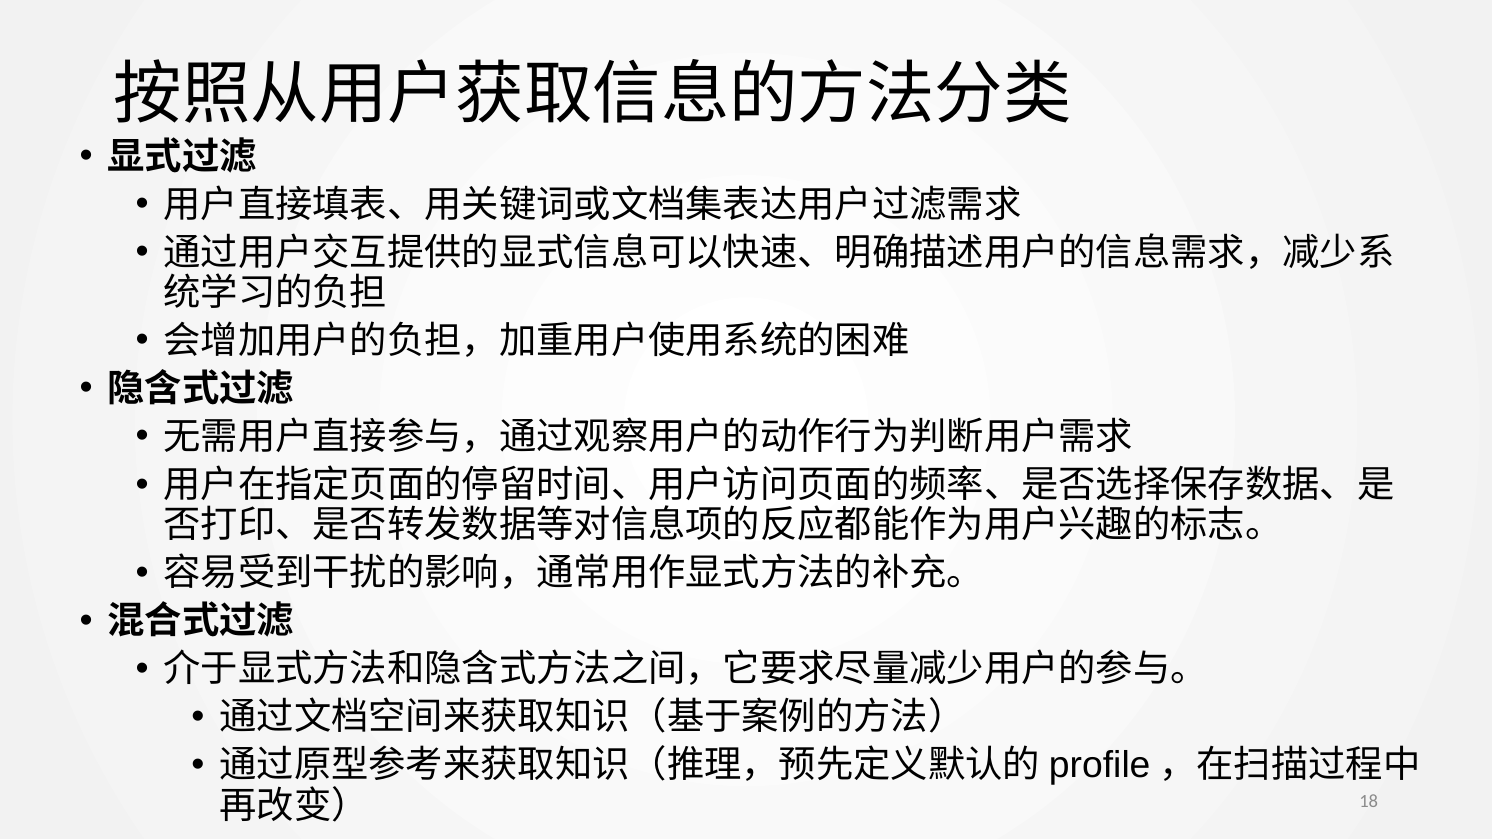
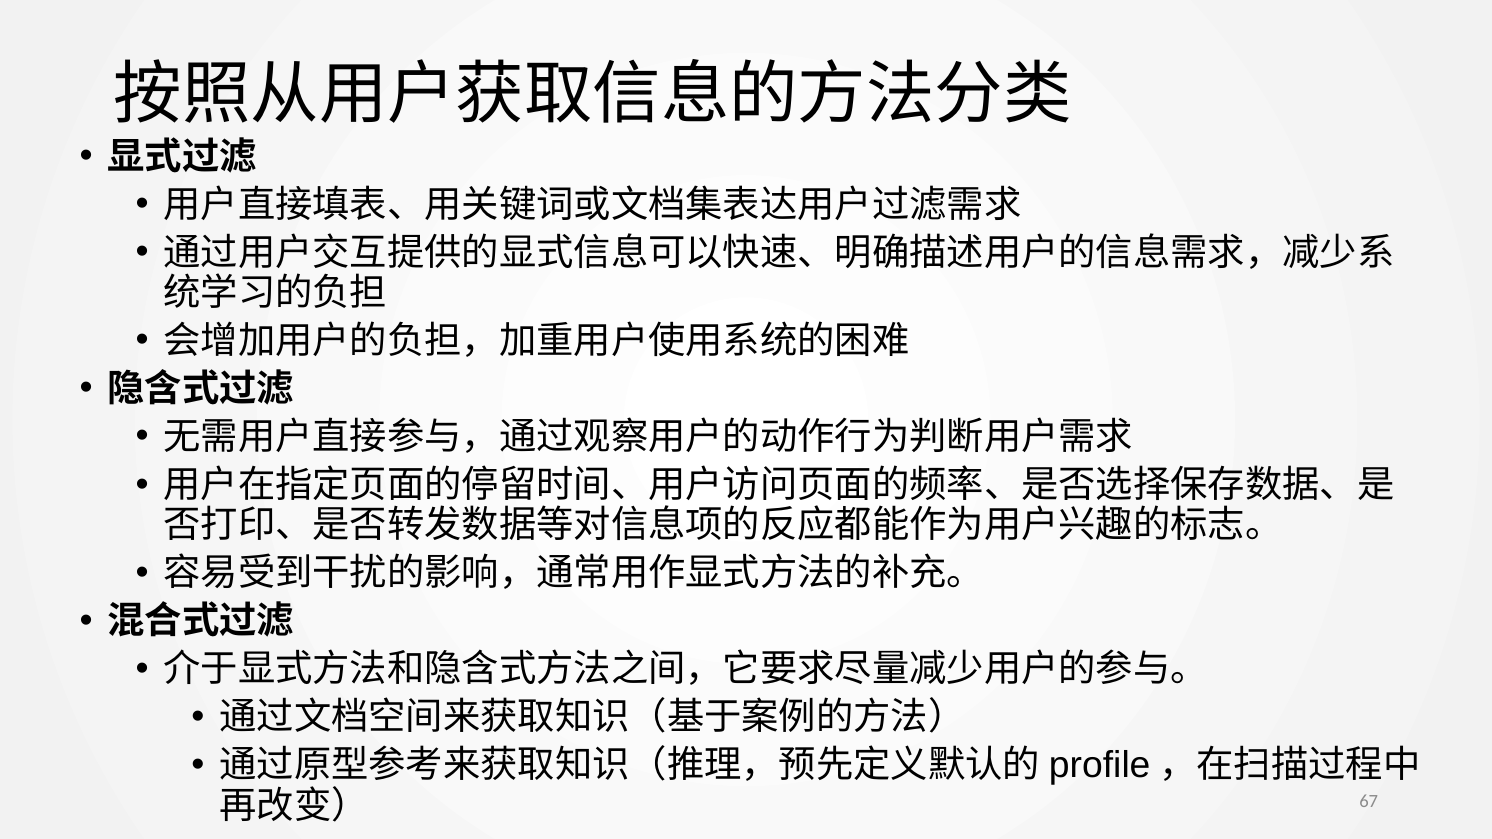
18: 18 -> 67
